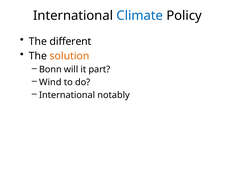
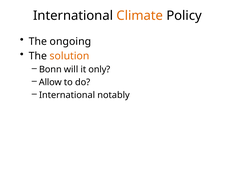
Climate colour: blue -> orange
different: different -> ongoing
part: part -> only
Wind: Wind -> Allow
